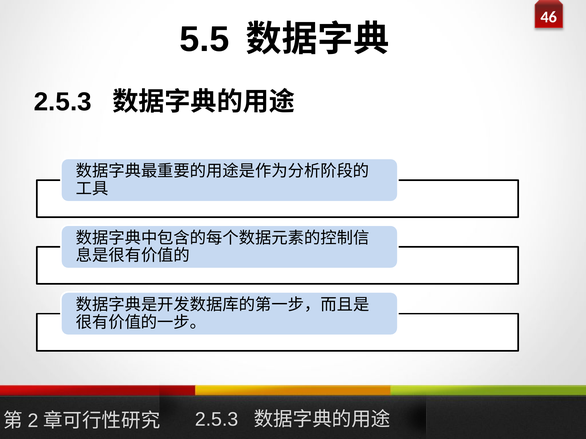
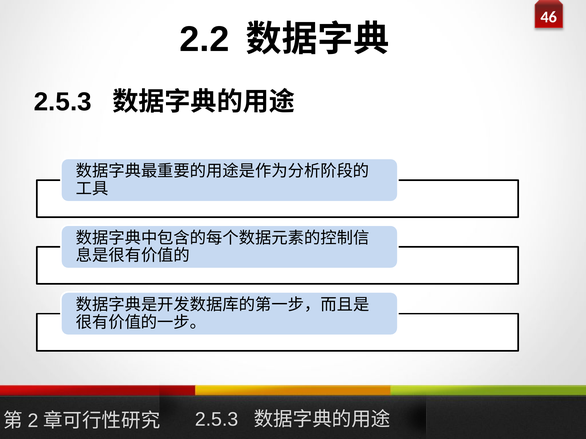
5.5: 5.5 -> 2.2
